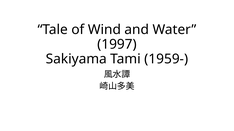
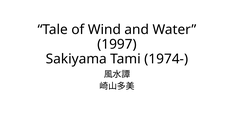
1959-: 1959- -> 1974-
